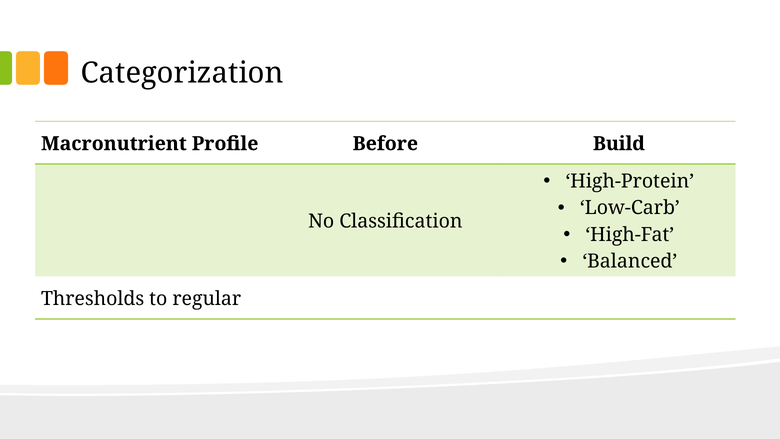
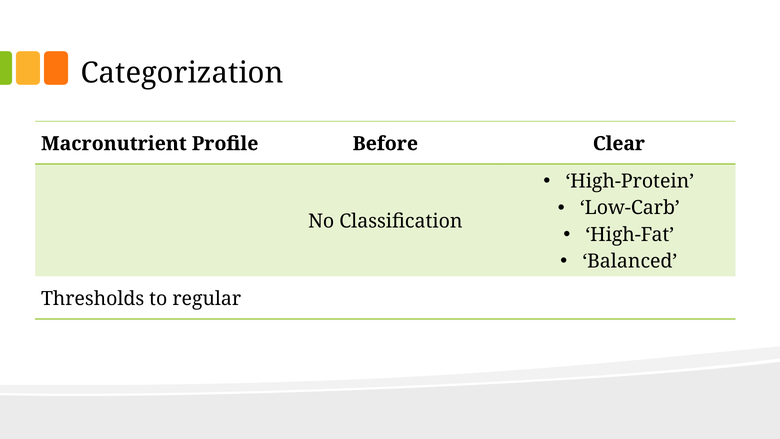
Build: Build -> Clear
